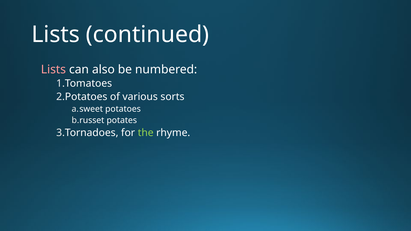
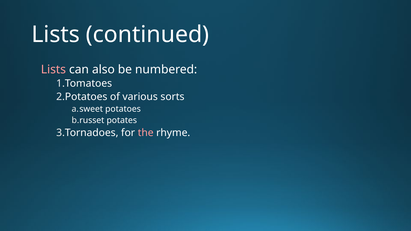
the colour: light green -> pink
